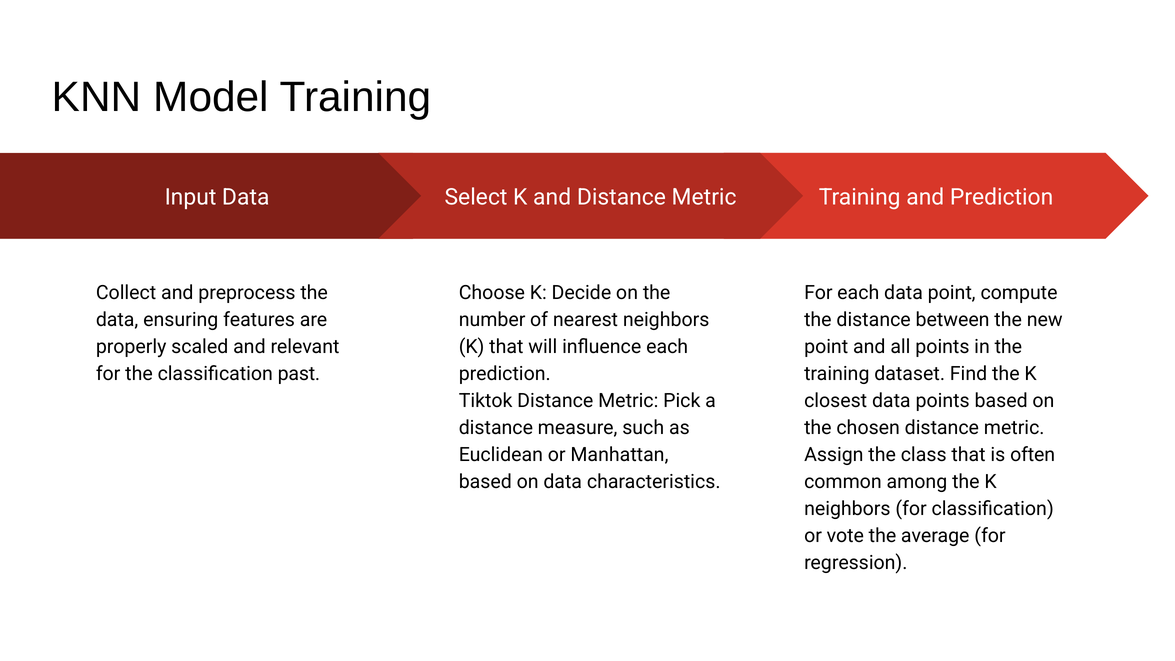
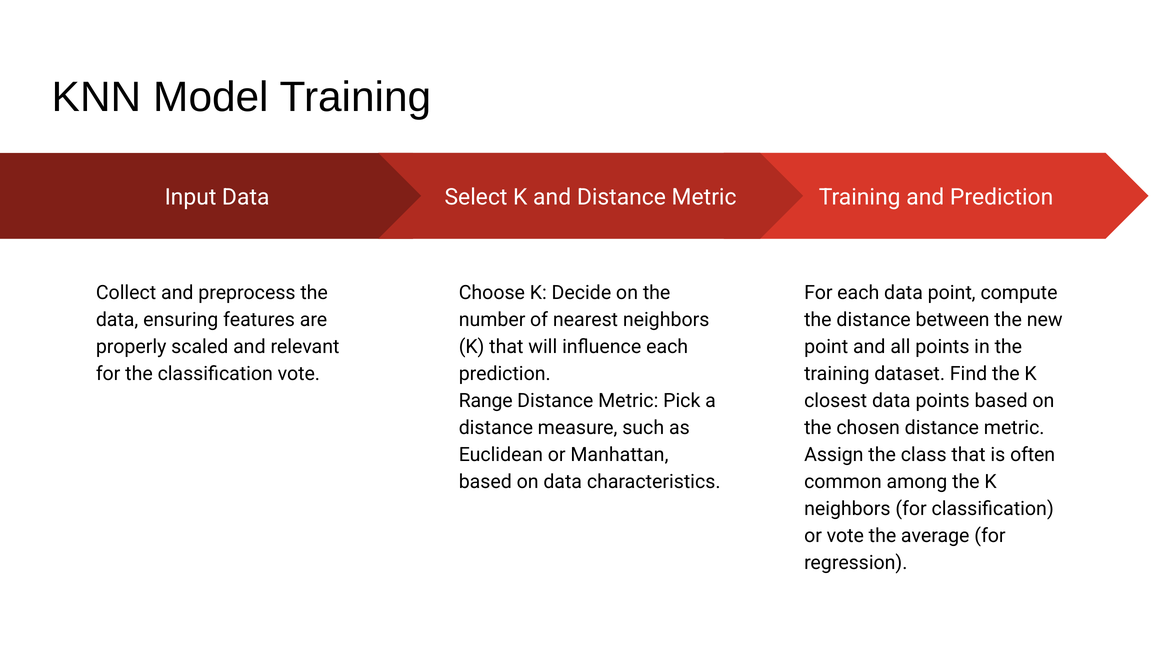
classification past: past -> vote
Tiktok: Tiktok -> Range
